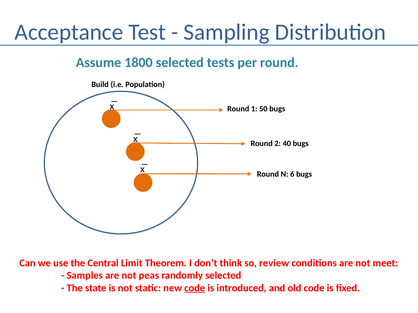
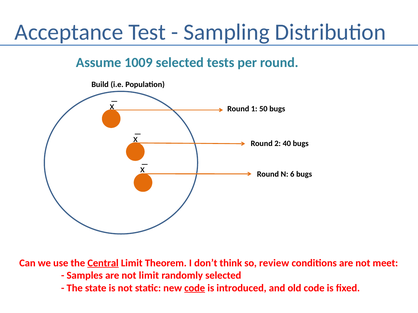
1800: 1800 -> 1009
Central underline: none -> present
not peas: peas -> limit
